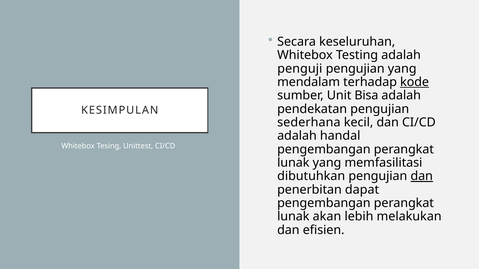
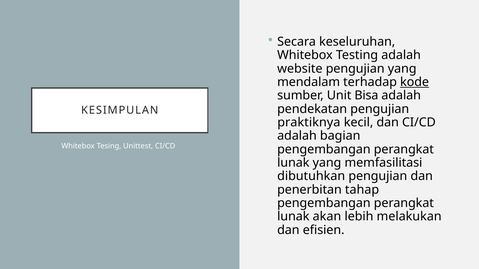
penguji: penguji -> website
sederhana: sederhana -> praktiknya
handal: handal -> bagian
dan at (422, 176) underline: present -> none
dapat: dapat -> tahap
